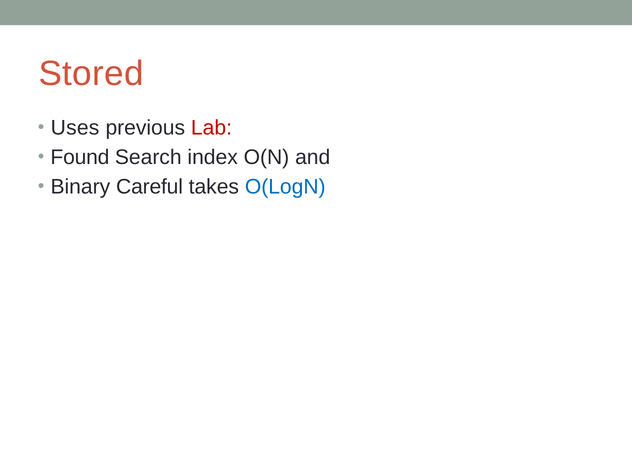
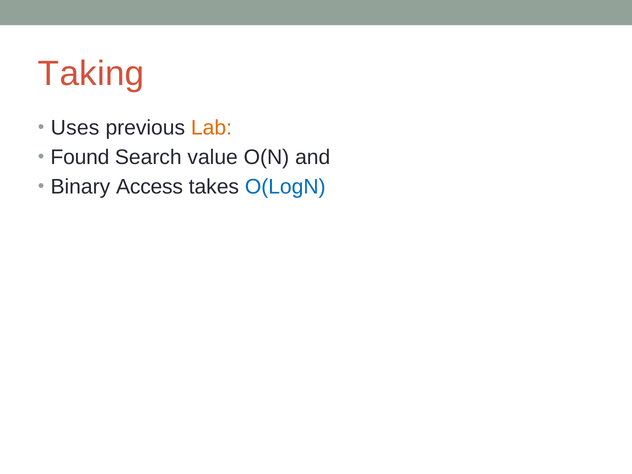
Stored: Stored -> Taking
Lab colour: red -> orange
index: index -> value
Careful: Careful -> Access
